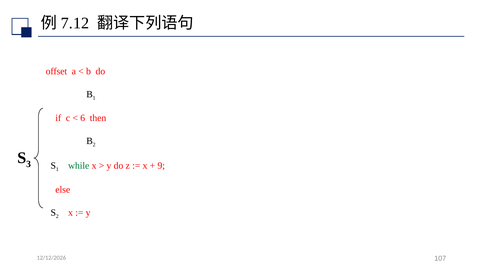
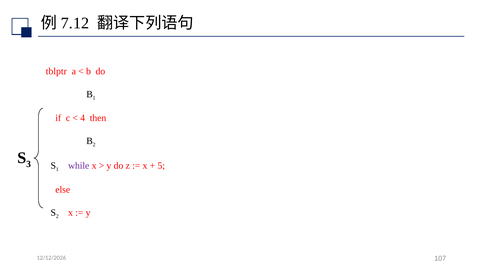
offset: offset -> tblptr
6: 6 -> 4
while colour: green -> purple
9: 9 -> 5
